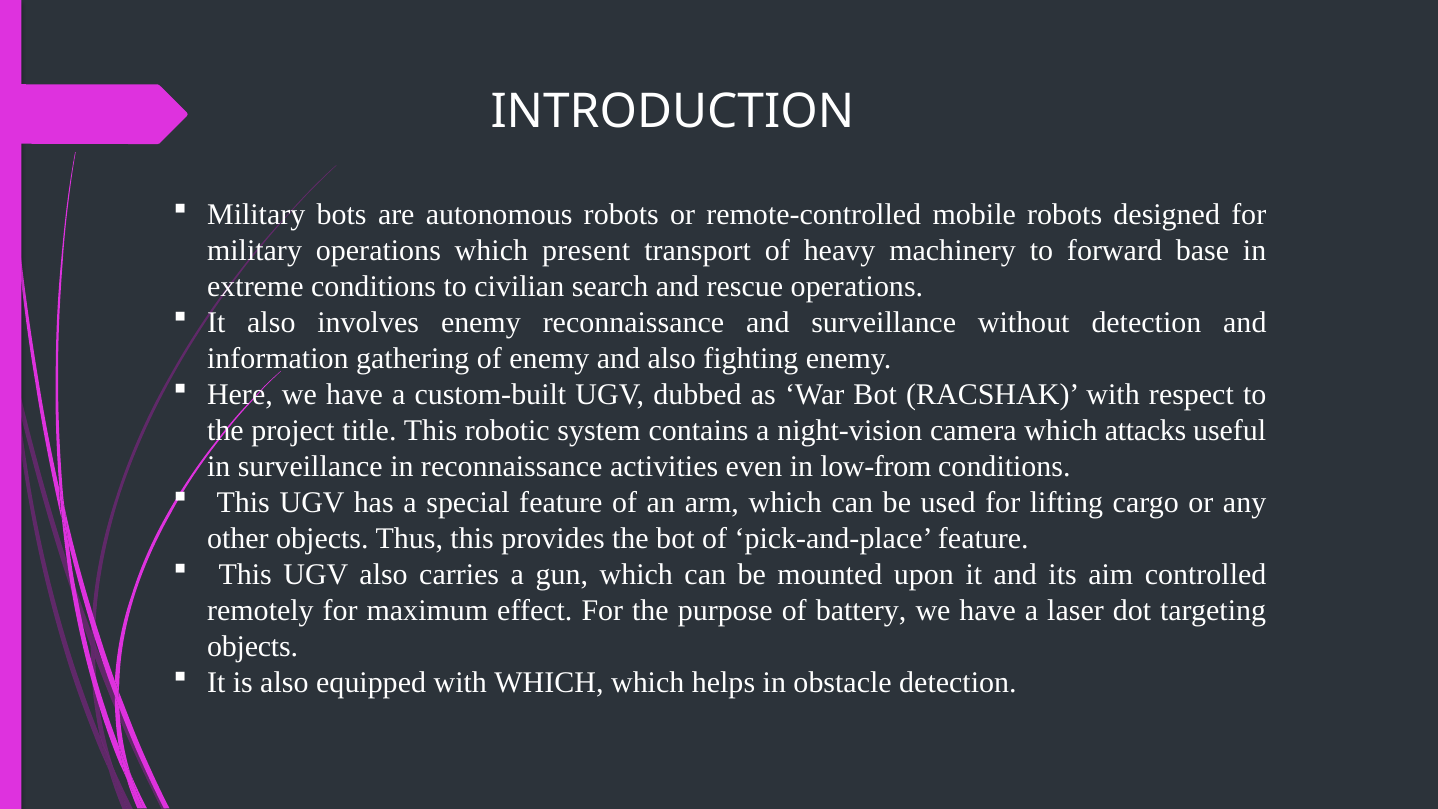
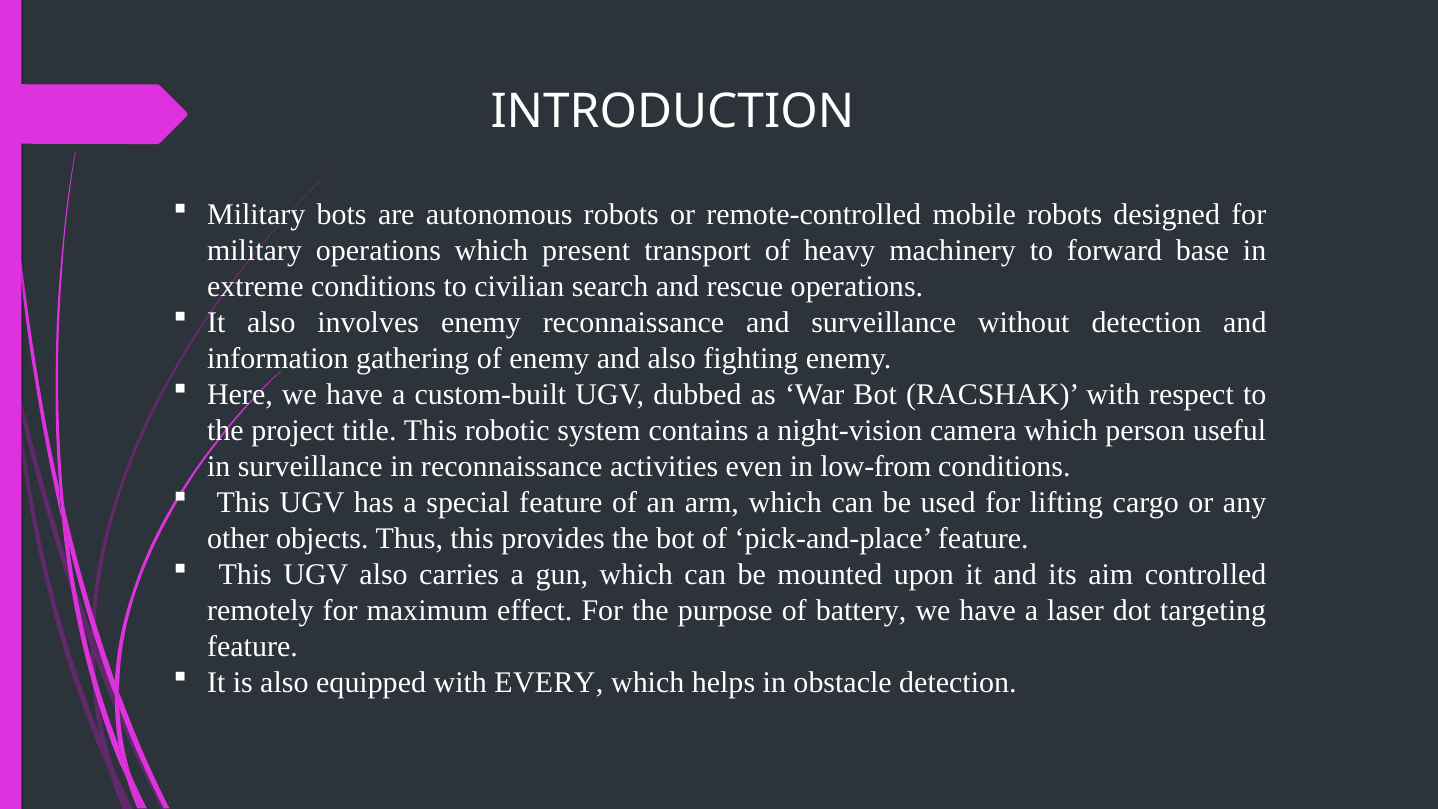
attacks: attacks -> person
objects at (253, 646): objects -> feature
with WHICH: WHICH -> EVERY
